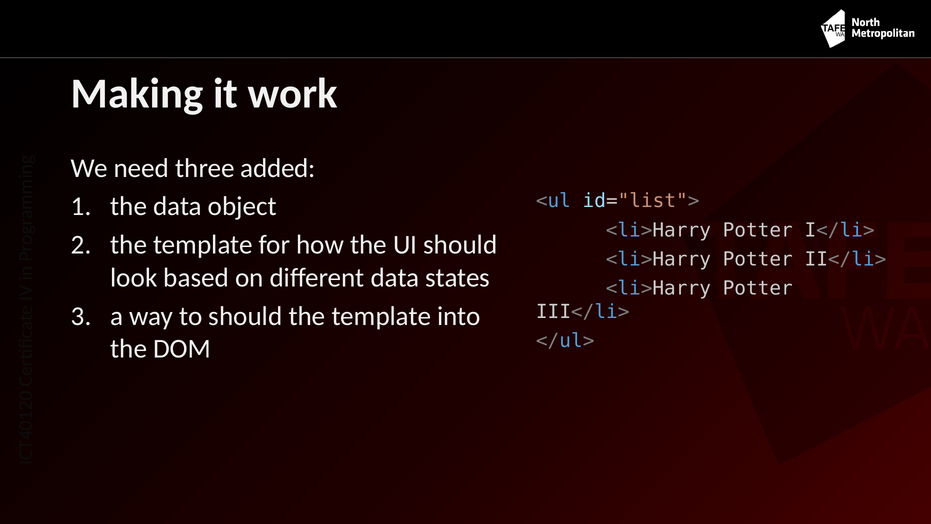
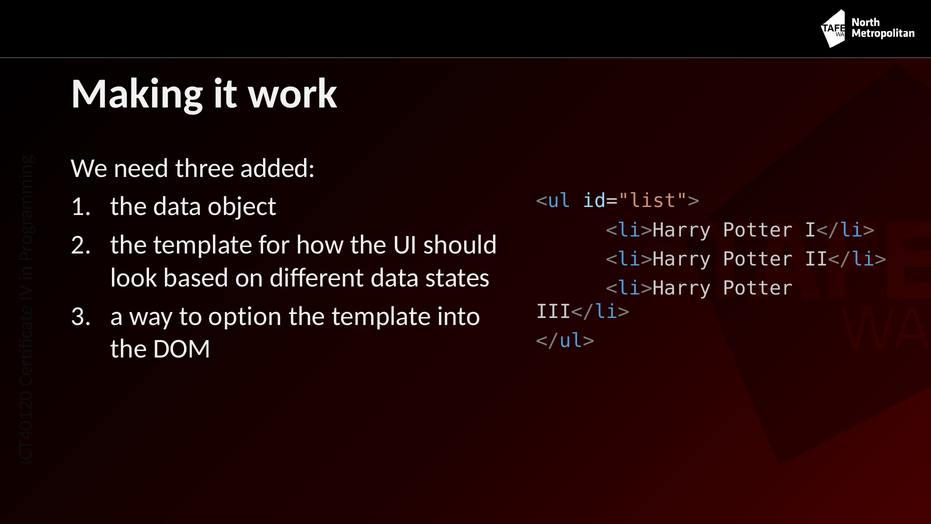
to should: should -> option
